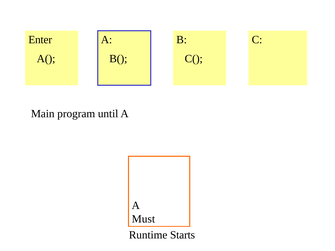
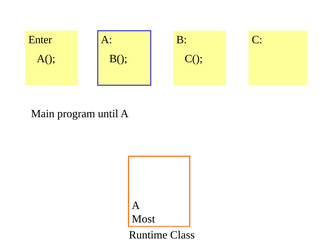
Must: Must -> Most
Starts: Starts -> Class
